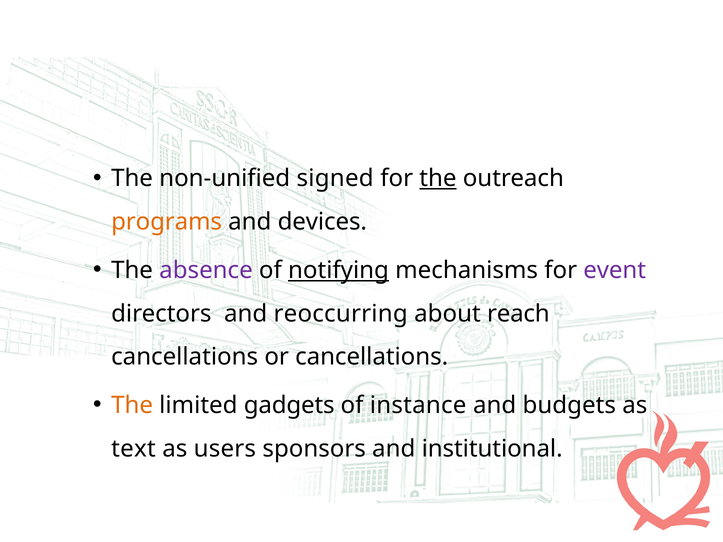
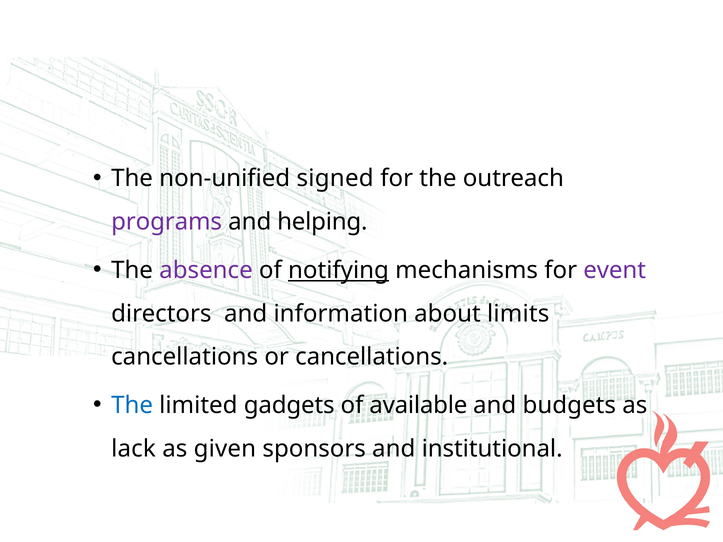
the at (438, 179) underline: present -> none
programs colour: orange -> purple
devices: devices -> helping
reoccurring: reoccurring -> information
reach: reach -> limits
The at (132, 405) colour: orange -> blue
instance: instance -> available
text: text -> lack
users: users -> given
